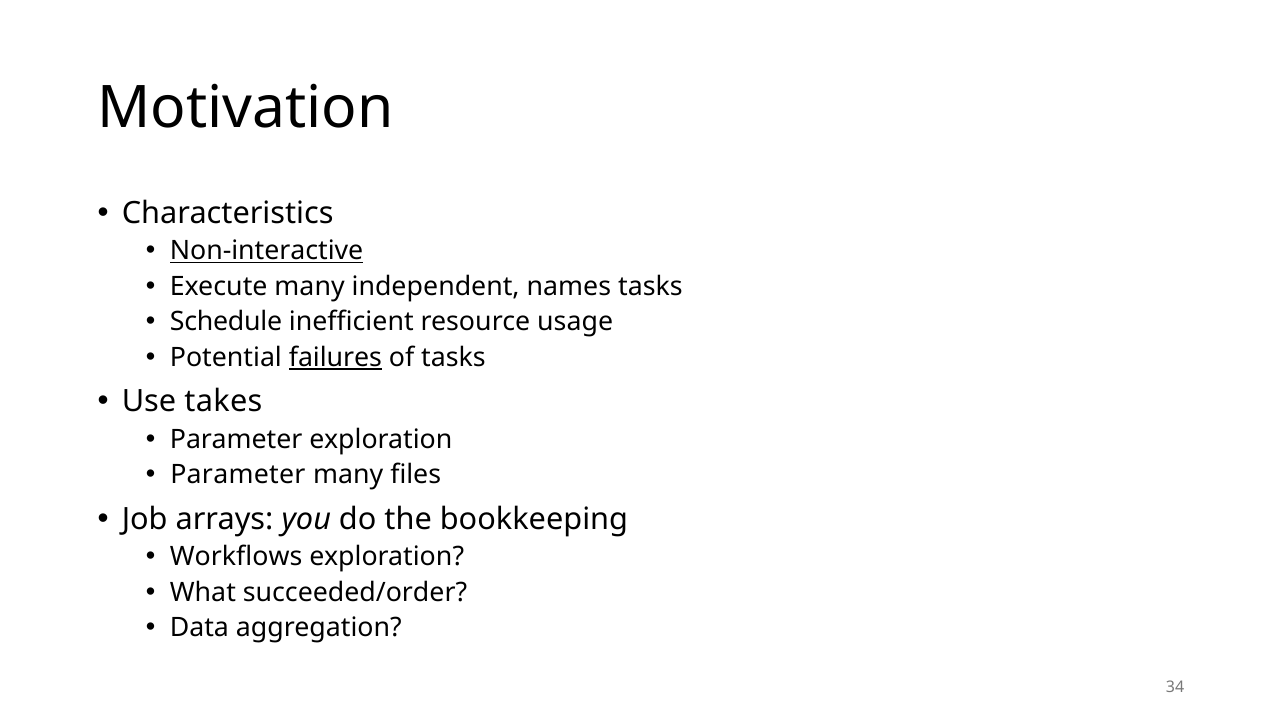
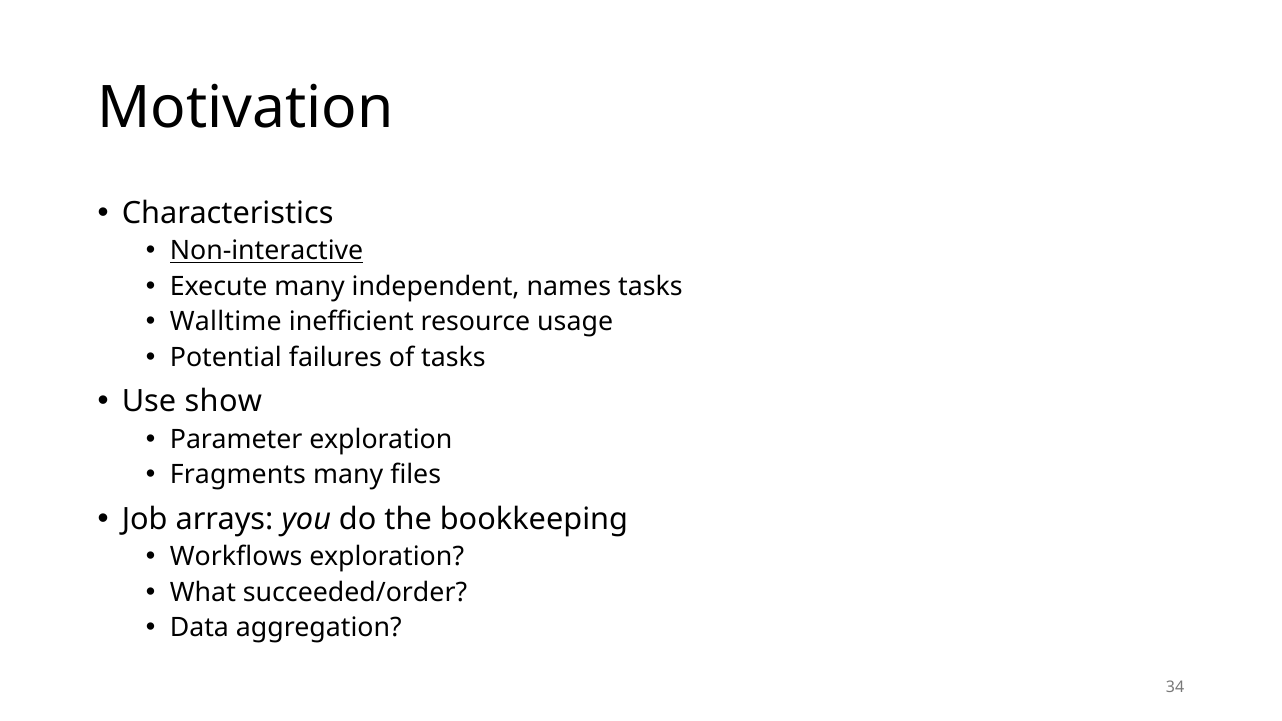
Schedule: Schedule -> Walltime
failures underline: present -> none
takes: takes -> show
Parameter at (238, 475): Parameter -> Fragments
